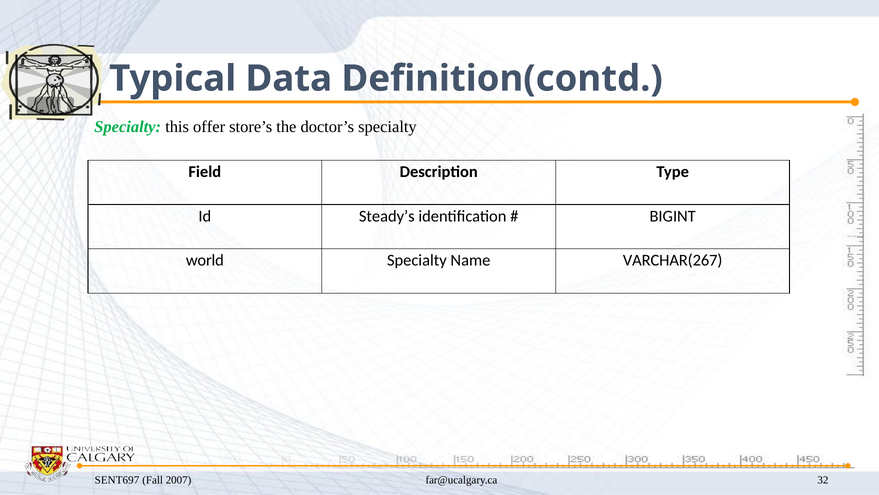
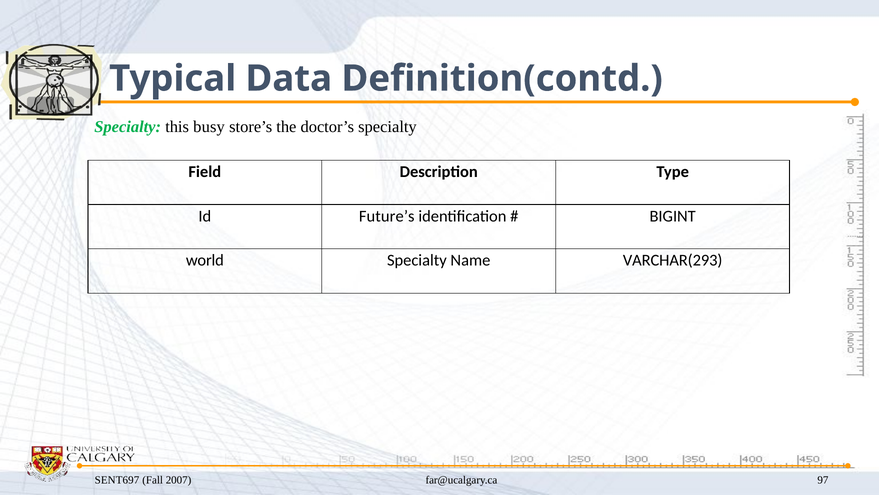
offer: offer -> busy
Steady’s: Steady’s -> Future’s
VARCHAR(267: VARCHAR(267 -> VARCHAR(293
32: 32 -> 97
